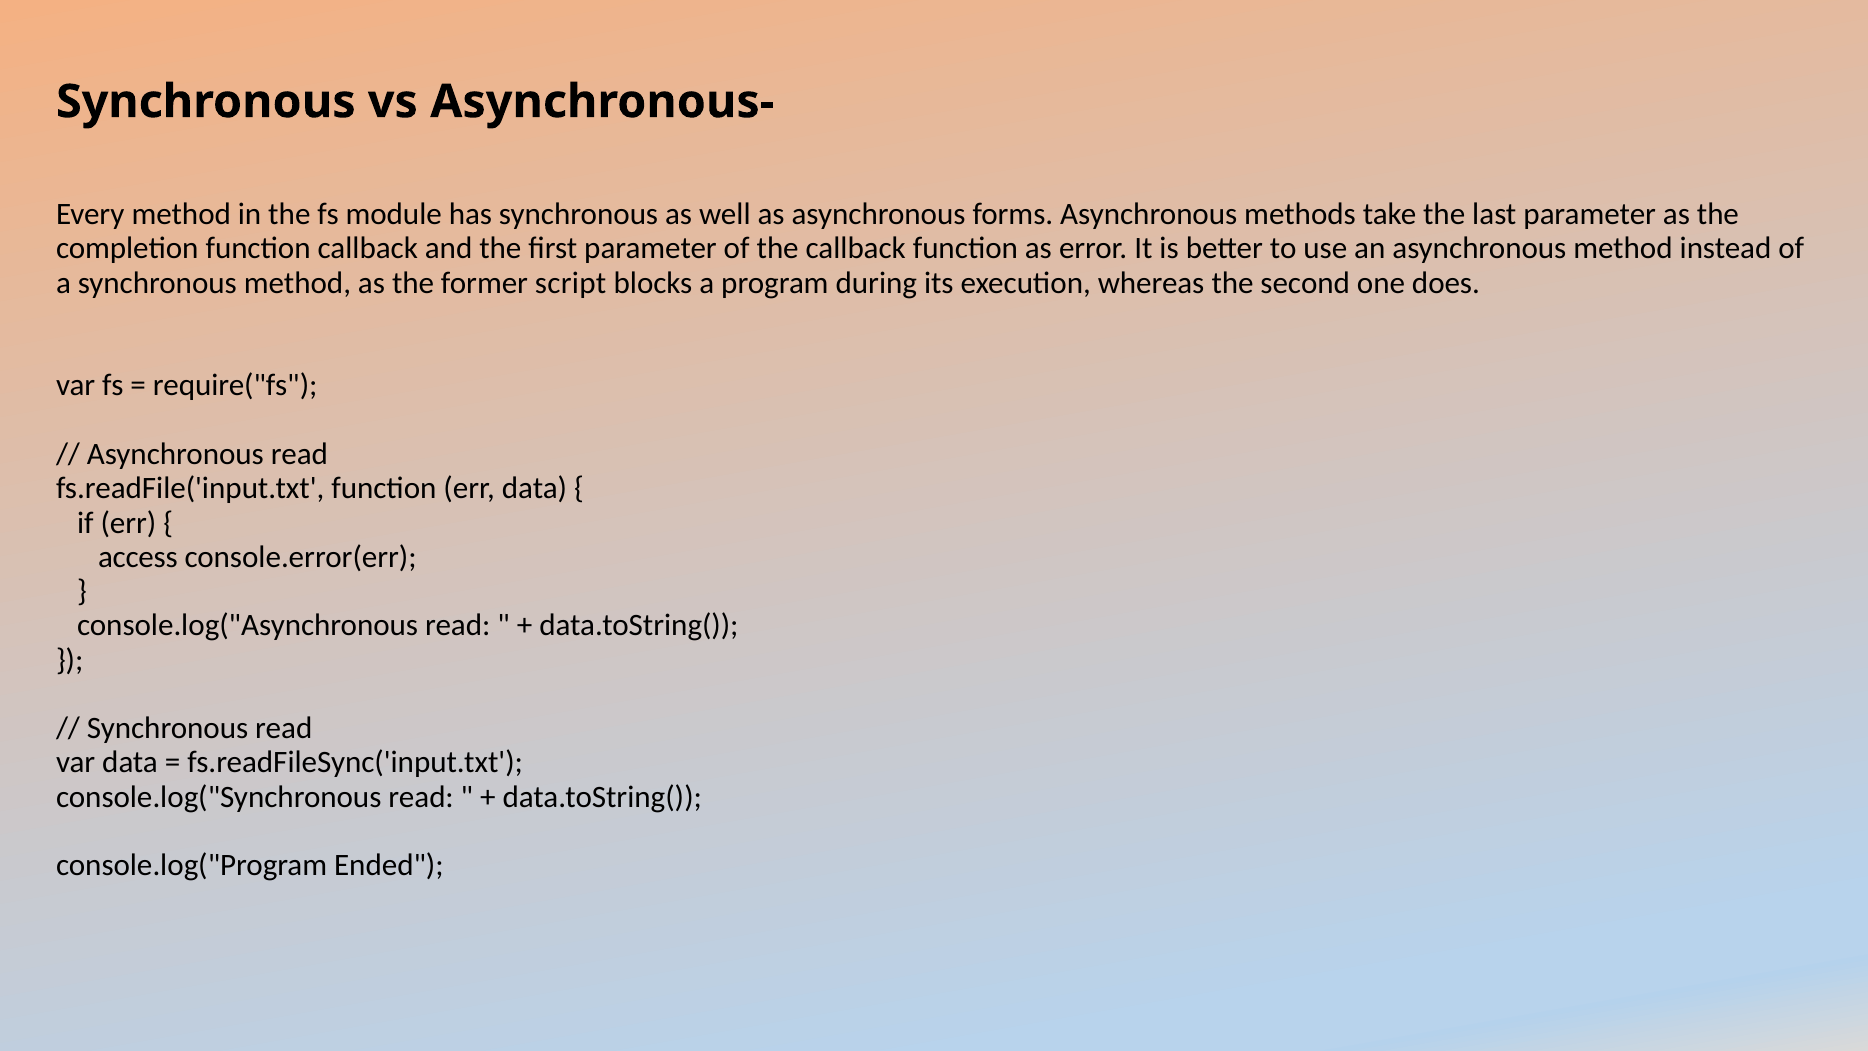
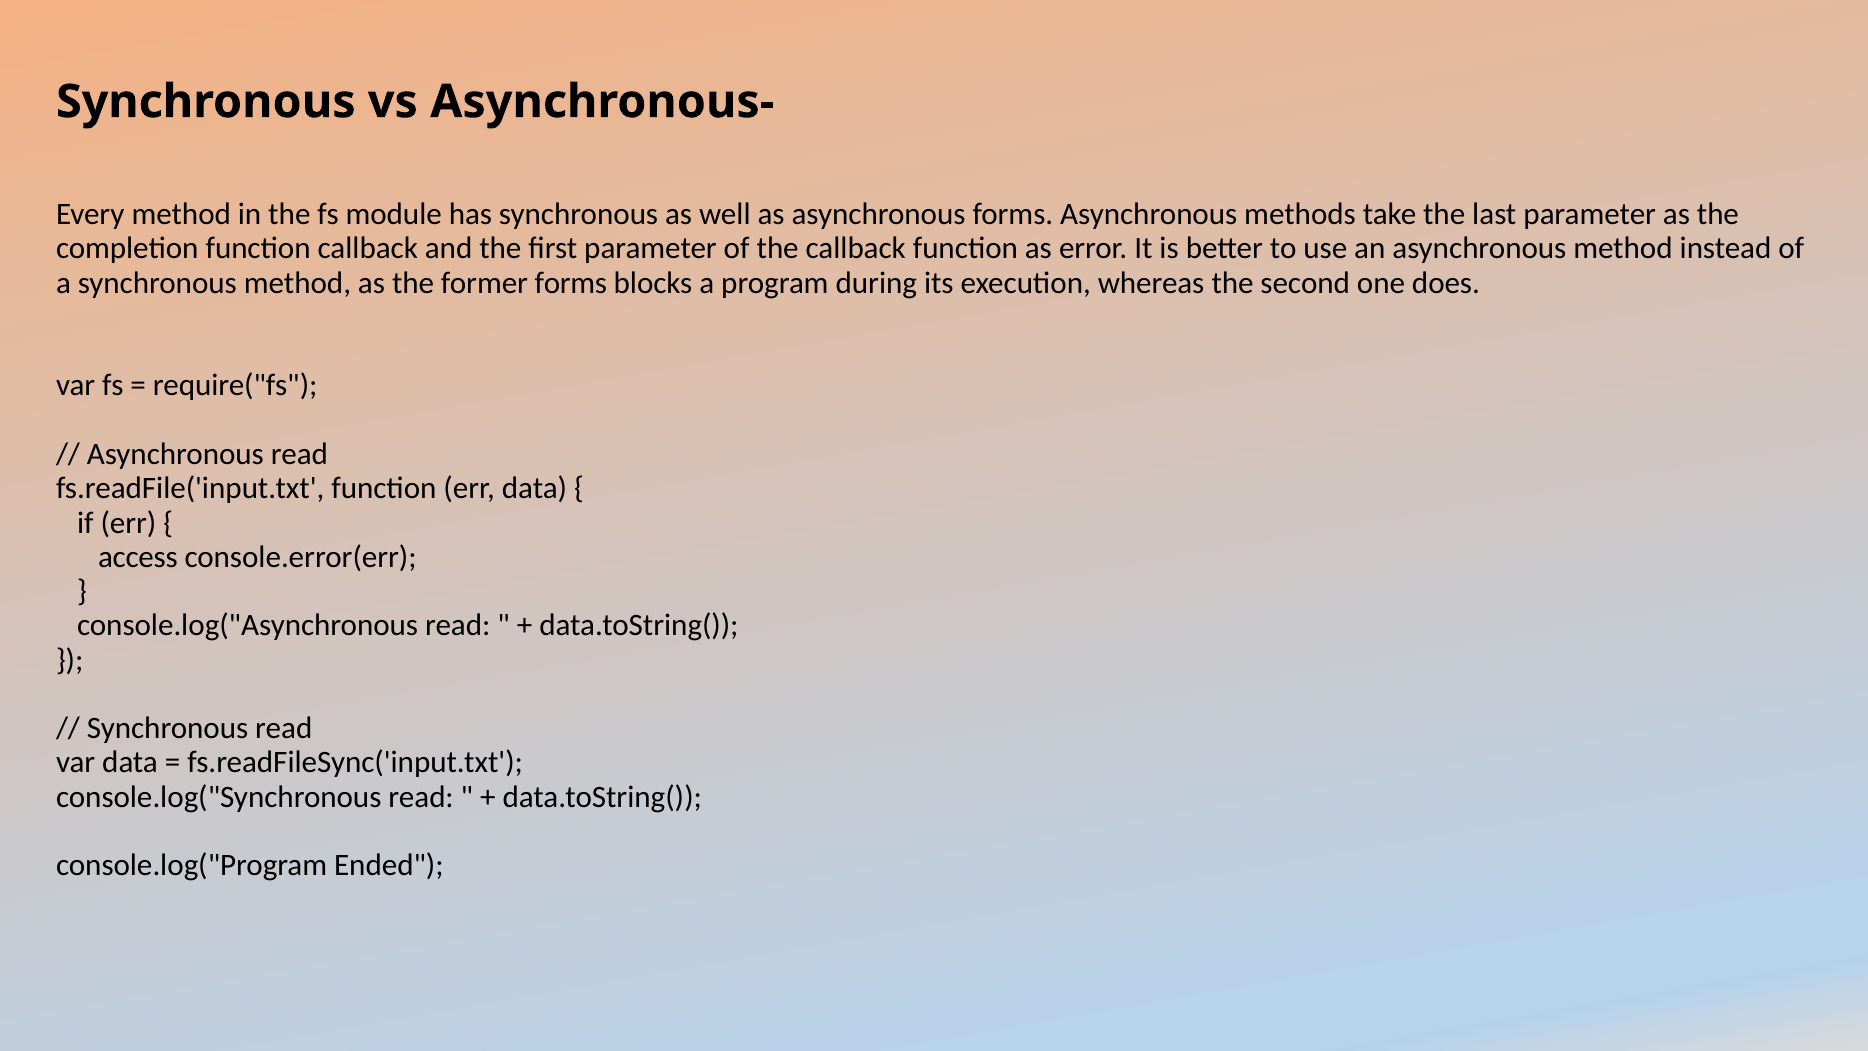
former script: script -> forms
